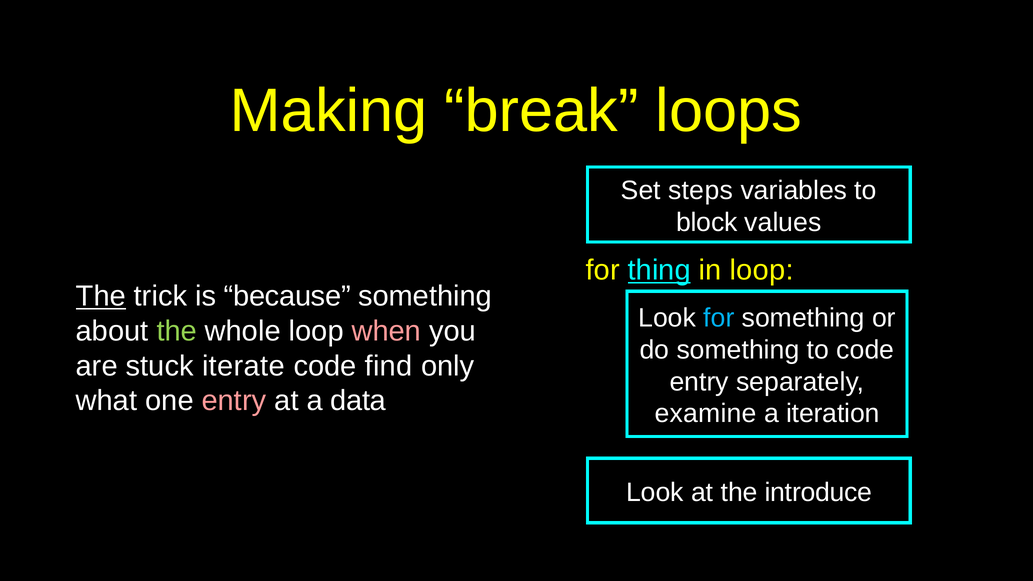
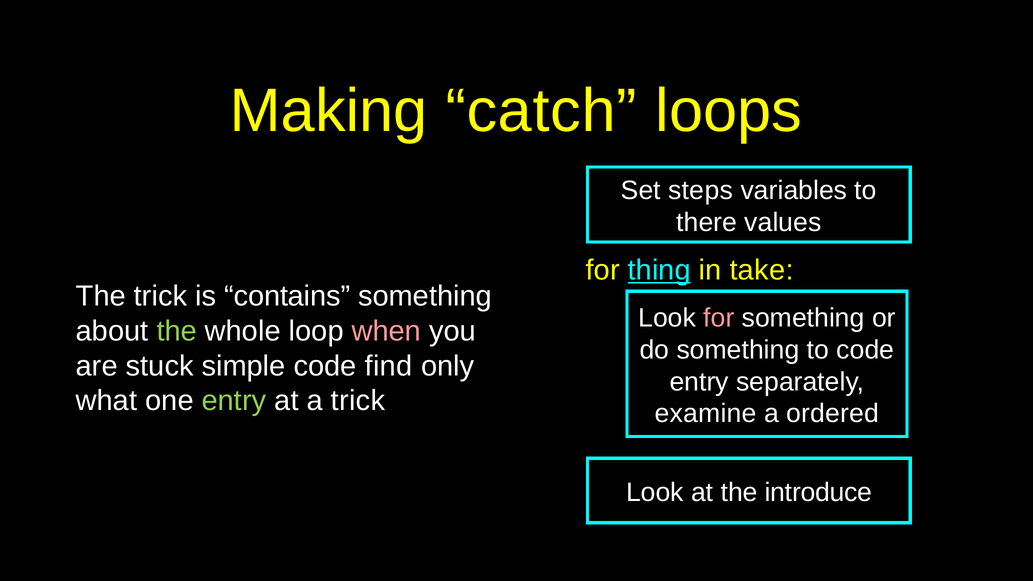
break: break -> catch
block: block -> there
in loop: loop -> take
The at (101, 296) underline: present -> none
because: because -> contains
for at (719, 318) colour: light blue -> pink
iterate: iterate -> simple
entry at (234, 401) colour: pink -> light green
a data: data -> trick
iteration: iteration -> ordered
